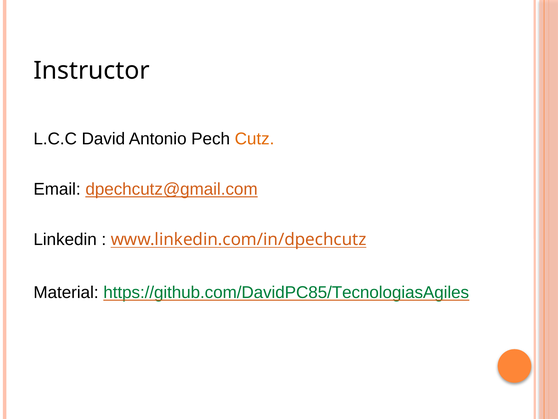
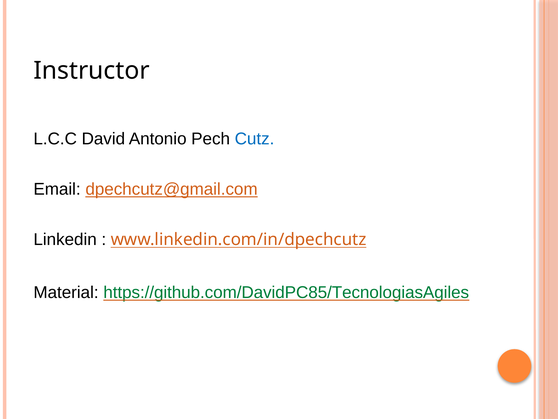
Cutz colour: orange -> blue
